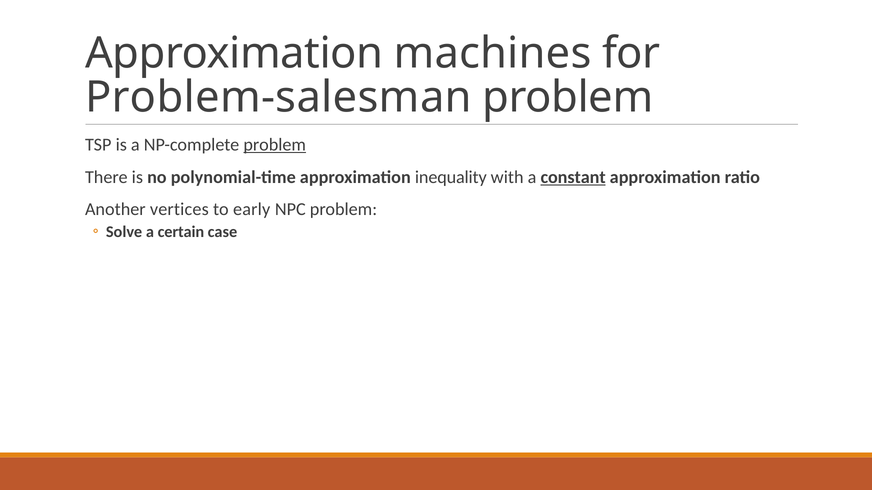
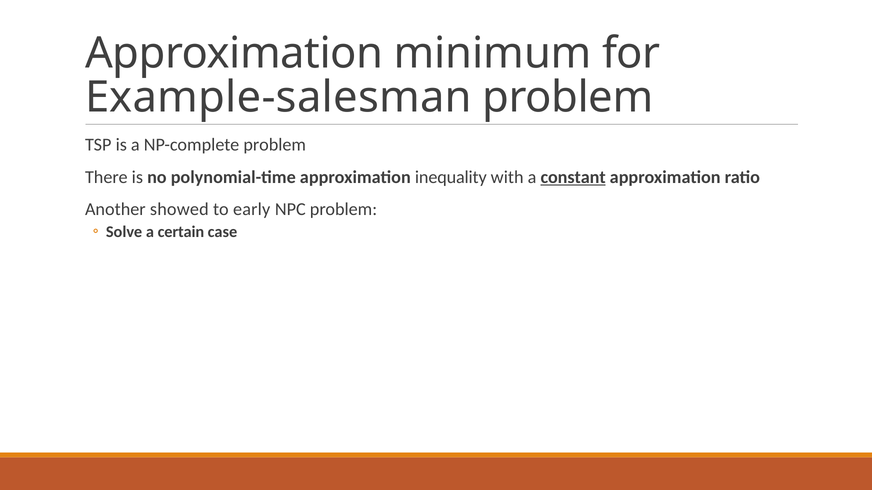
machines: machines -> minimum
Problem-salesman: Problem-salesman -> Example-salesman
problem at (275, 145) underline: present -> none
vertices: vertices -> showed
